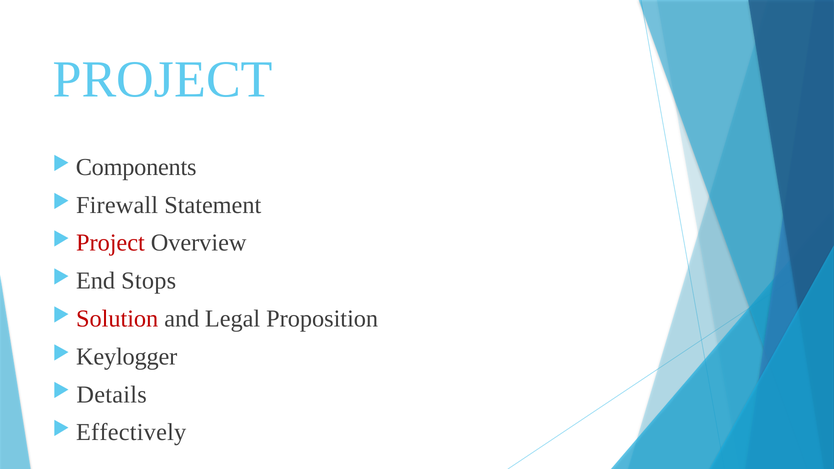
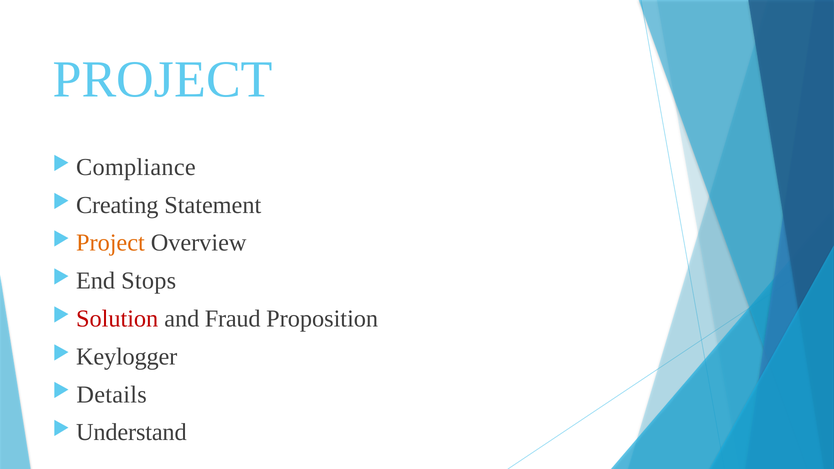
Components: Components -> Compliance
Firewall: Firewall -> Creating
Project at (110, 243) colour: red -> orange
Legal: Legal -> Fraud
Effectively: Effectively -> Understand
